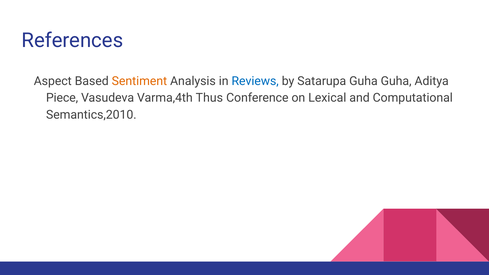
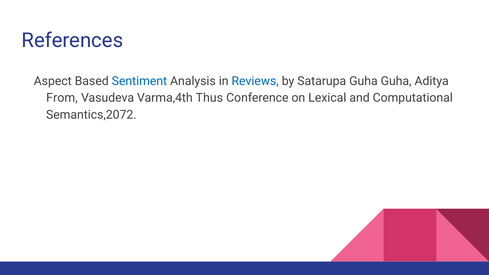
Sentiment colour: orange -> blue
Piece: Piece -> From
Semantics,2010: Semantics,2010 -> Semantics,2072
